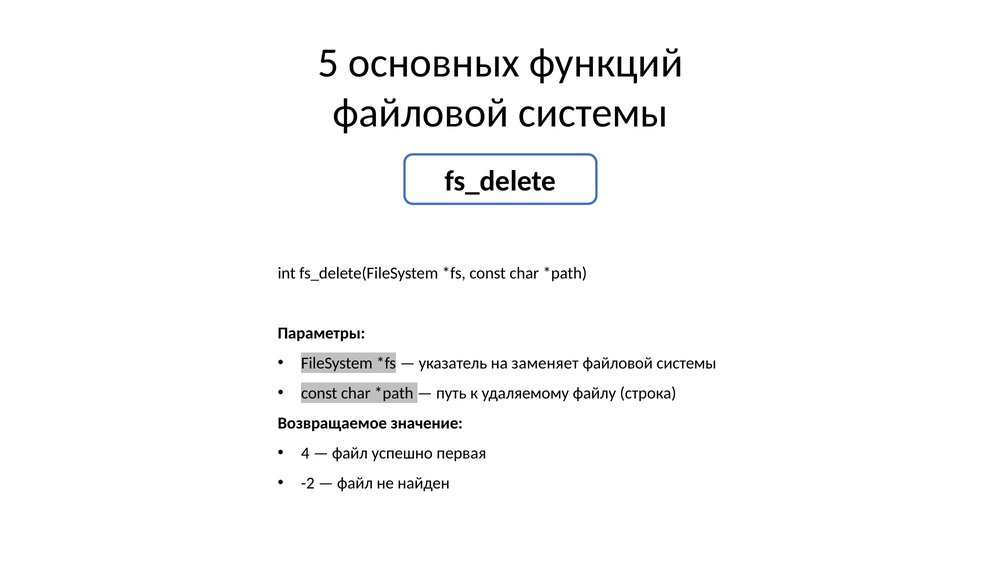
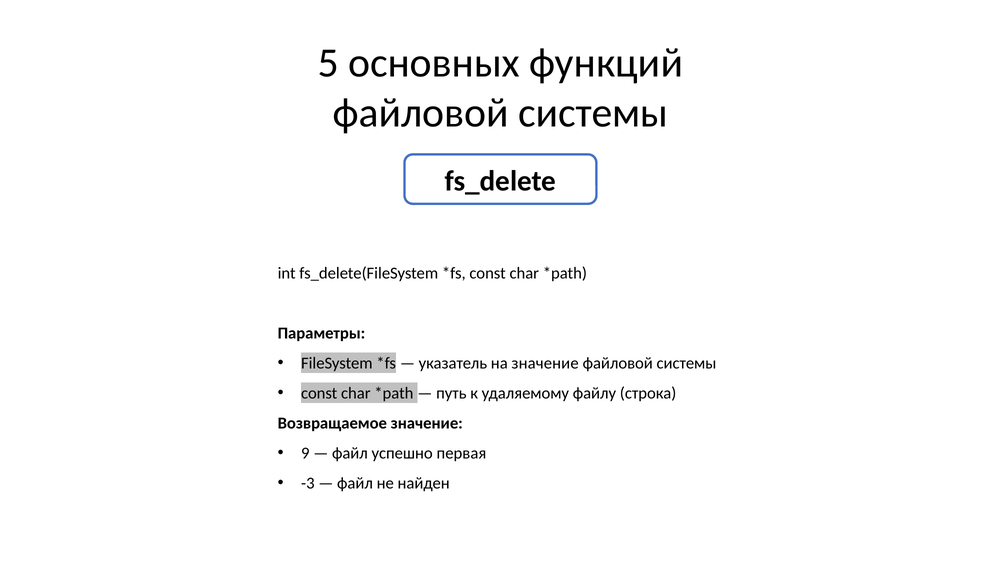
на заменяет: заменяет -> значение
4: 4 -> 9
-2: -2 -> -3
